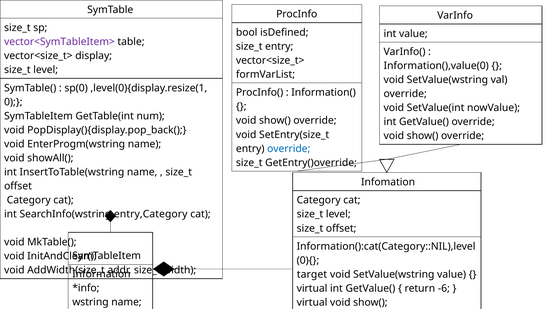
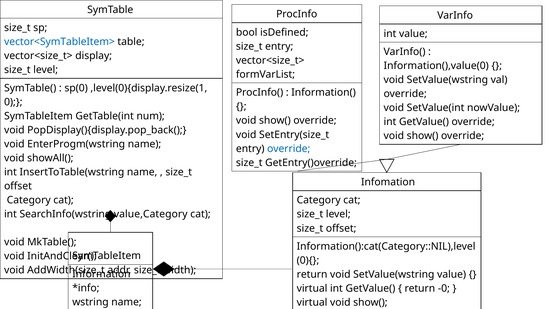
vector<SymTableItem> colour: purple -> blue
entry,Category: entry,Category -> value,Category
target at (312, 275): target -> return
-6: -6 -> -0
